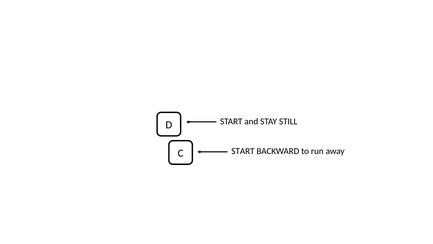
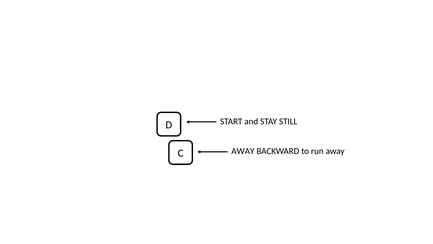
START at (243, 151): START -> AWAY
